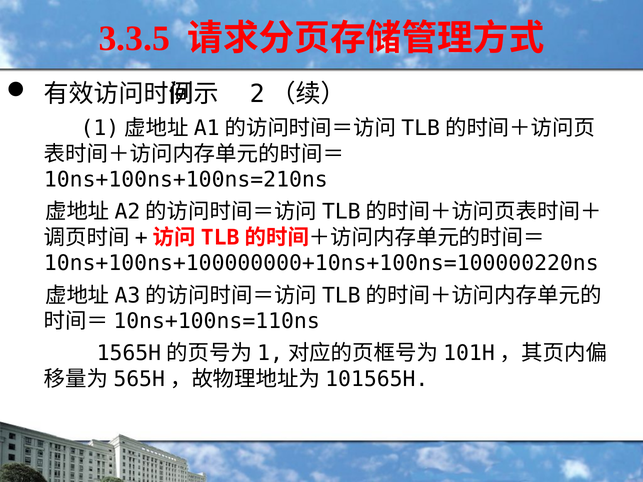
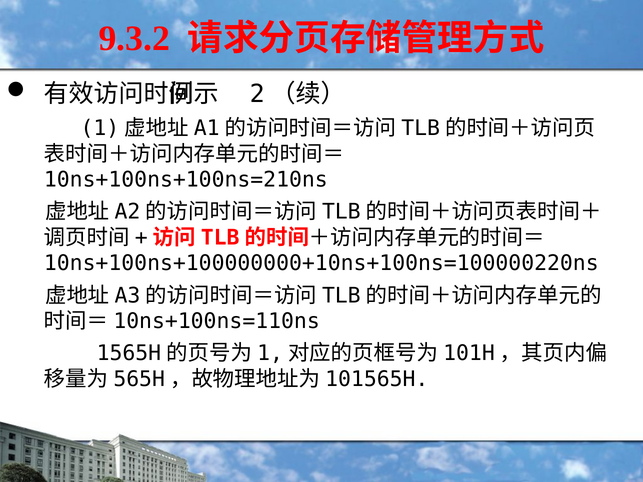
3.3.5: 3.3.5 -> 9.3.2
